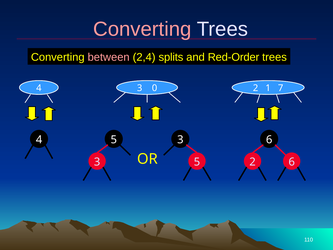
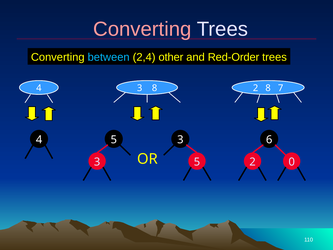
between colour: pink -> light blue
splits: splits -> other
3 0: 0 -> 8
2 1: 1 -> 8
2 6: 6 -> 0
